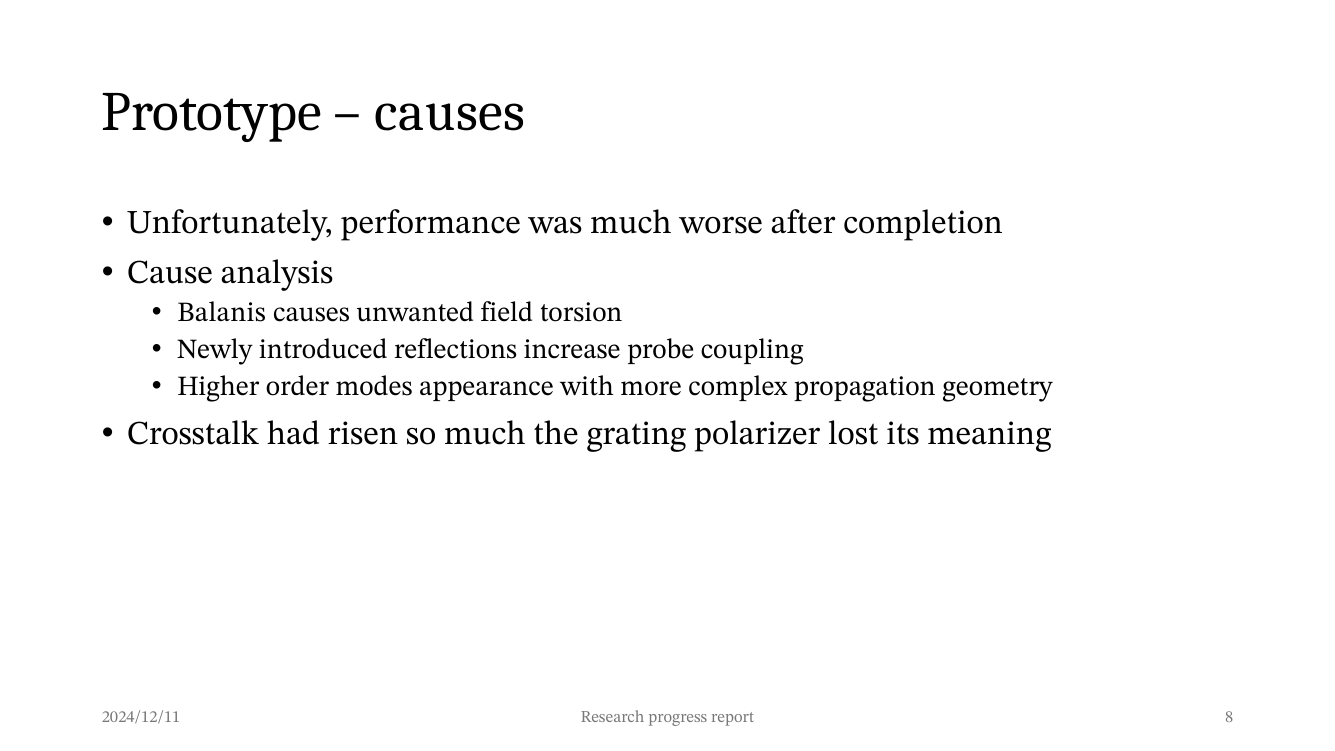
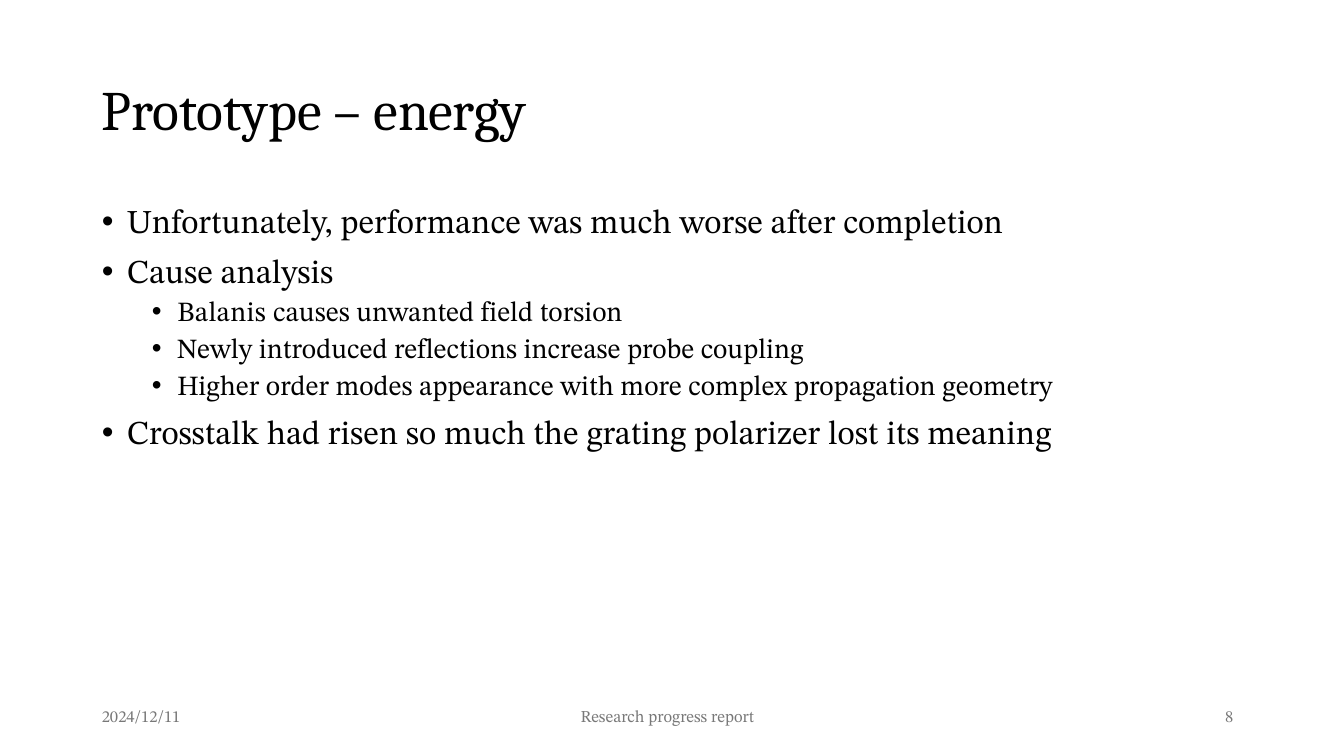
causes at (450, 112): causes -> energy
